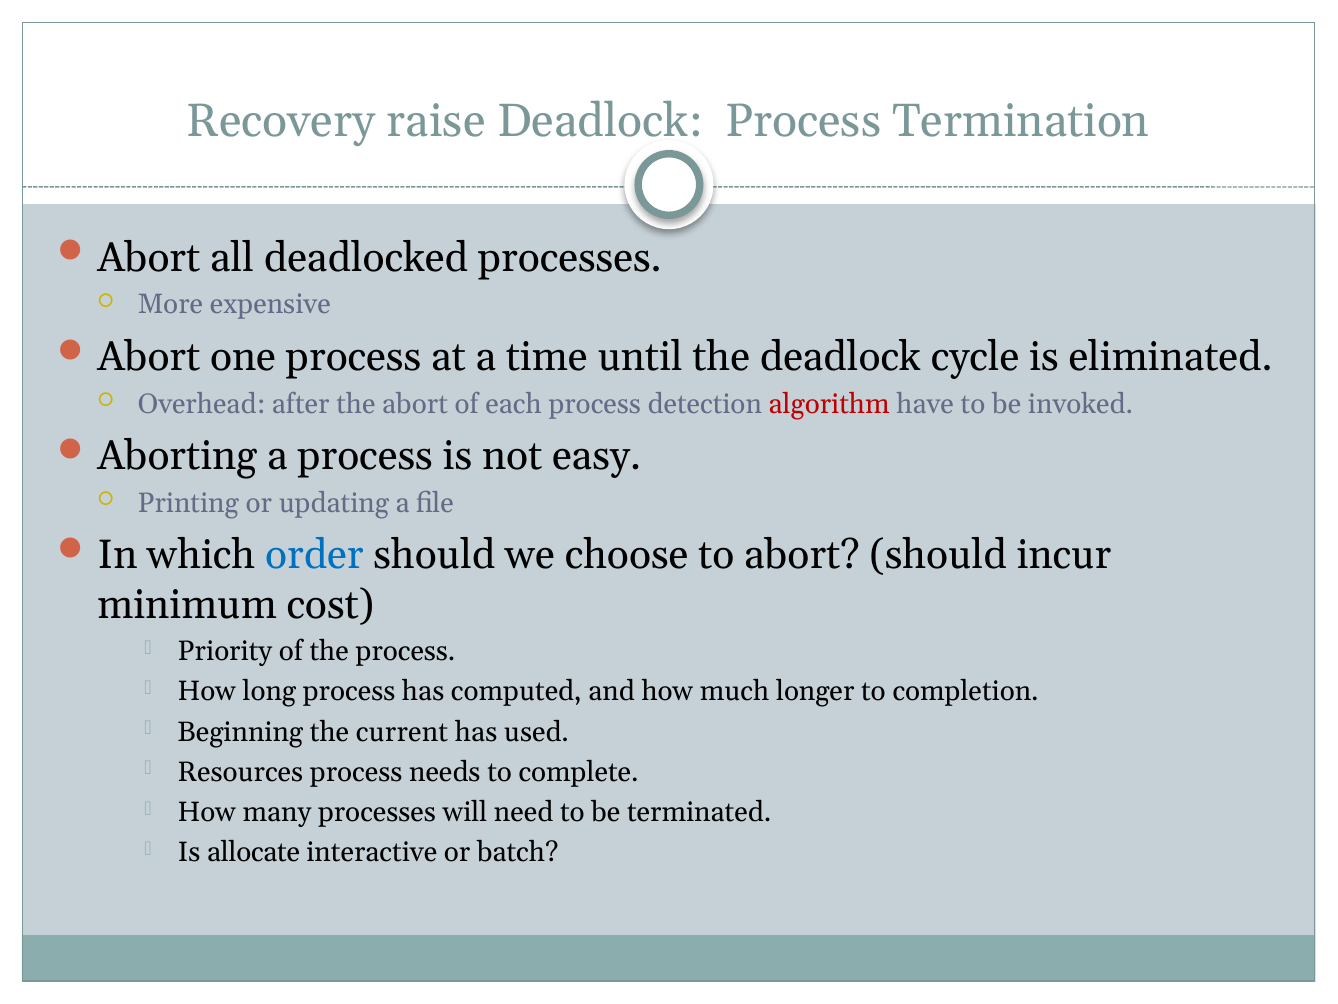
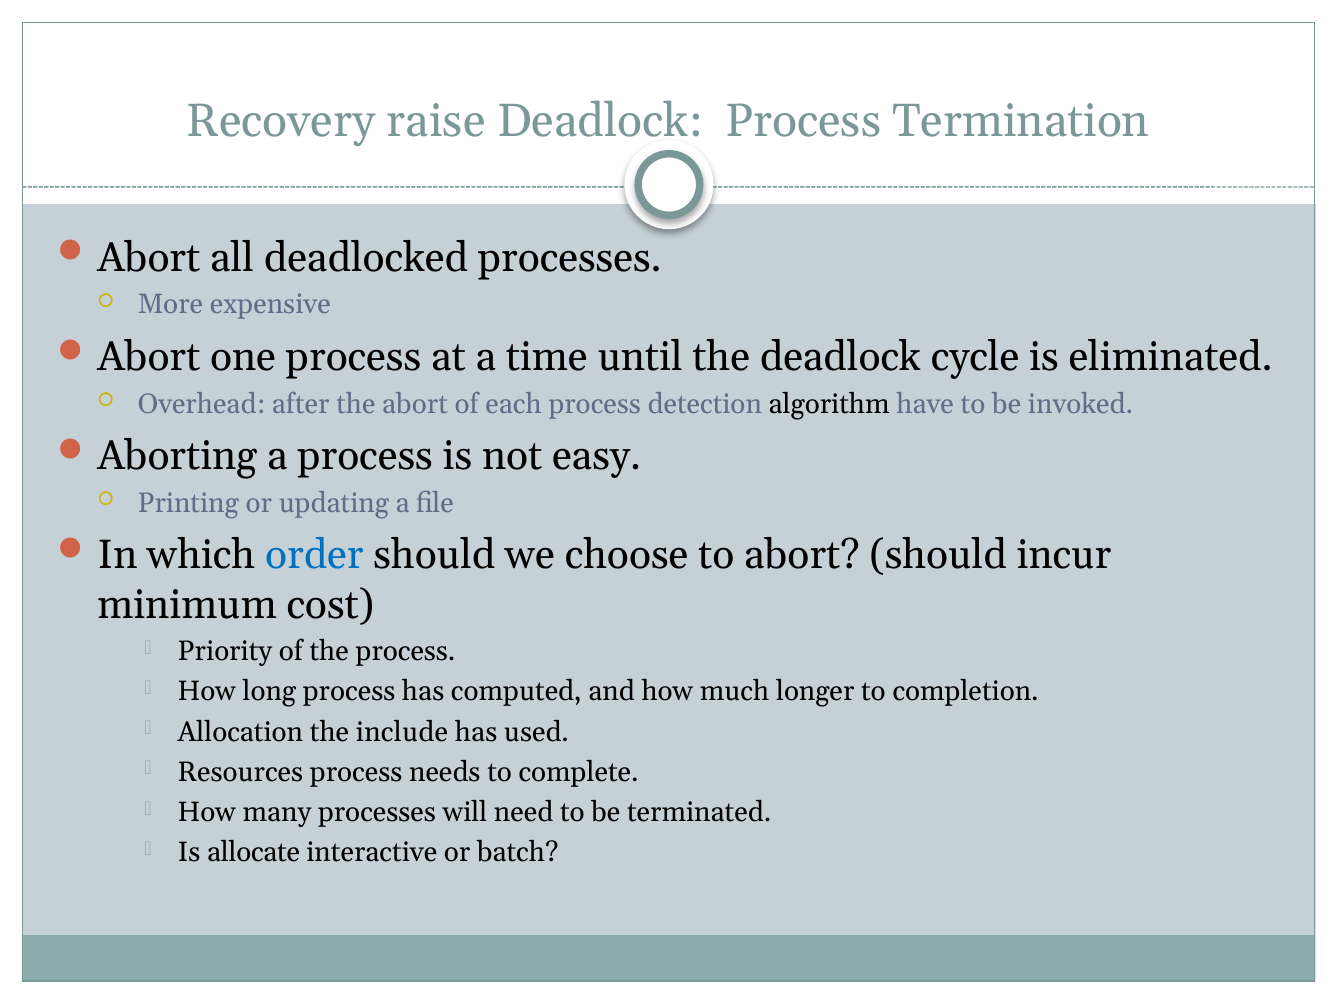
algorithm colour: red -> black
Beginning: Beginning -> Allocation
current: current -> include
